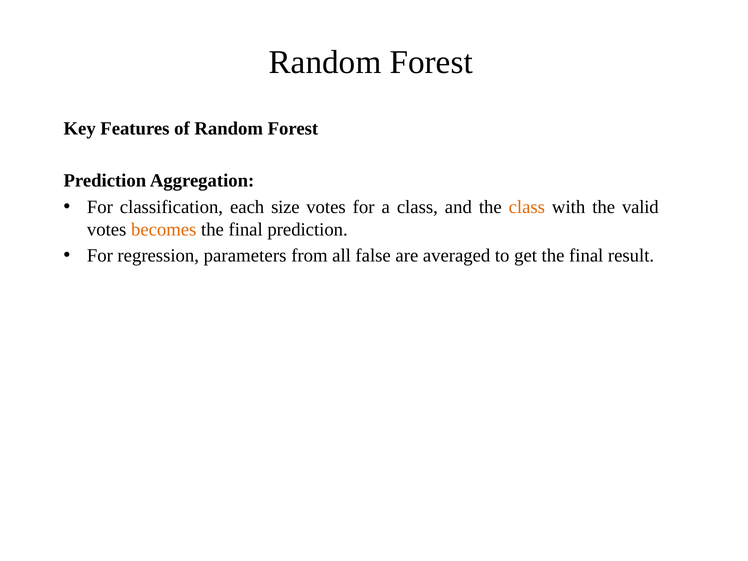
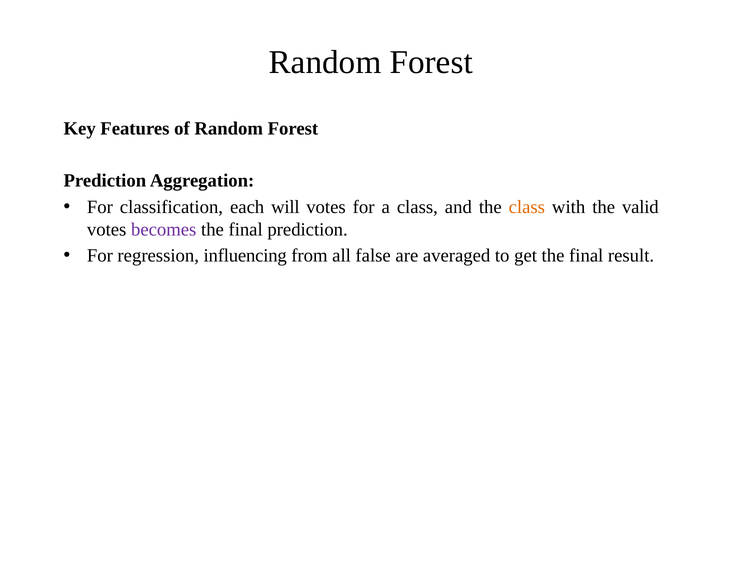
size: size -> will
becomes colour: orange -> purple
parameters: parameters -> influencing
